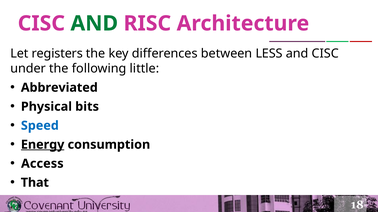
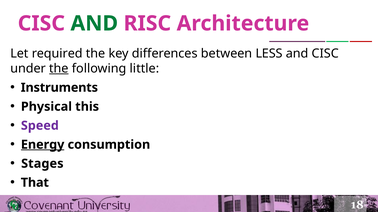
registers: registers -> required
the at (59, 69) underline: none -> present
Abbreviated: Abbreviated -> Instruments
bits: bits -> this
Speed colour: blue -> purple
Access: Access -> Stages
